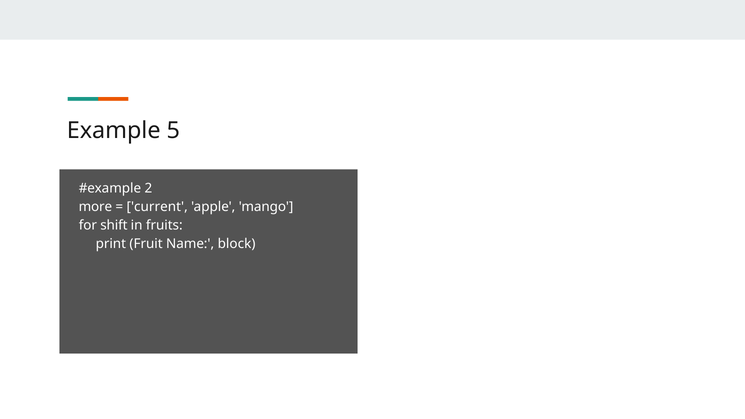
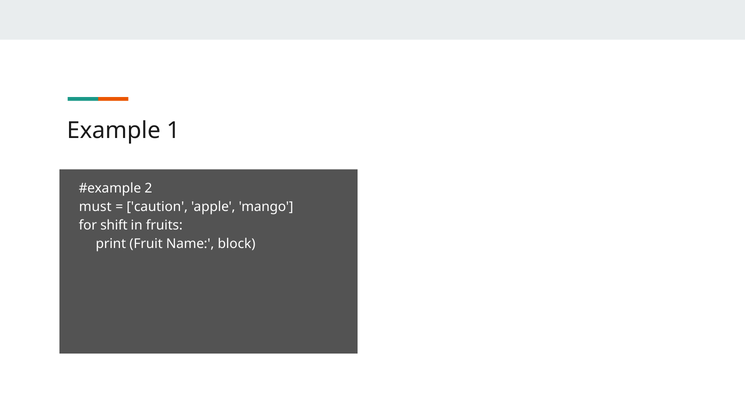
5: 5 -> 1
more: more -> must
current: current -> caution
